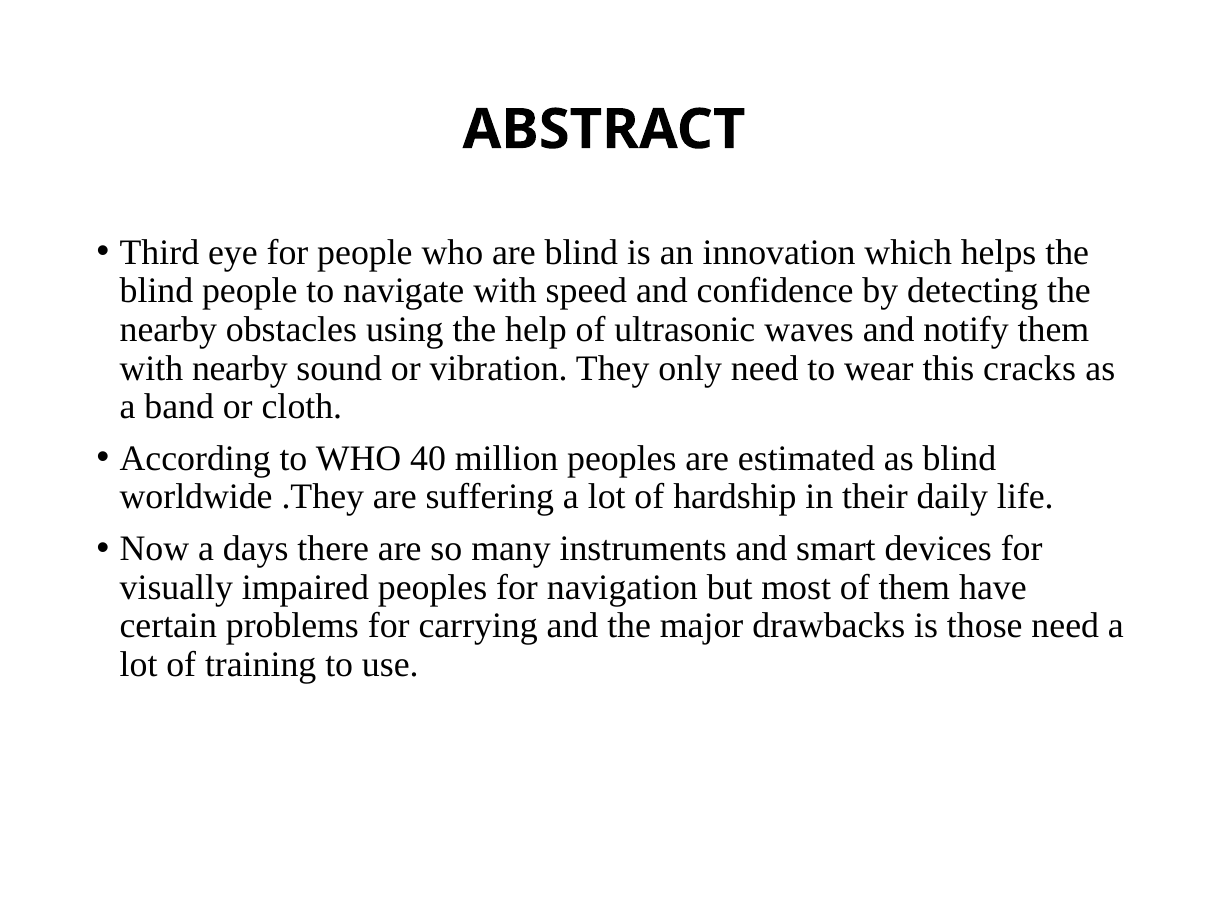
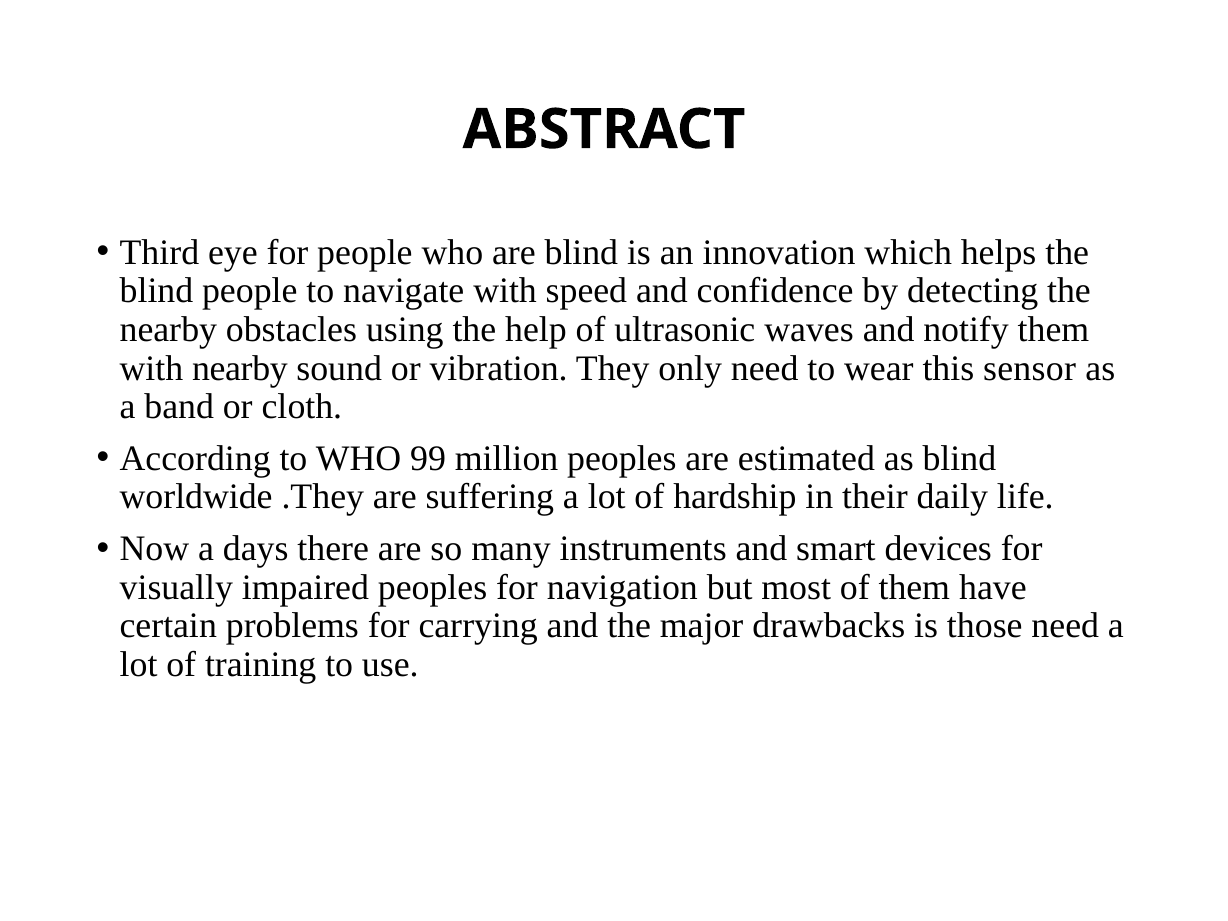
cracks: cracks -> sensor
40: 40 -> 99
